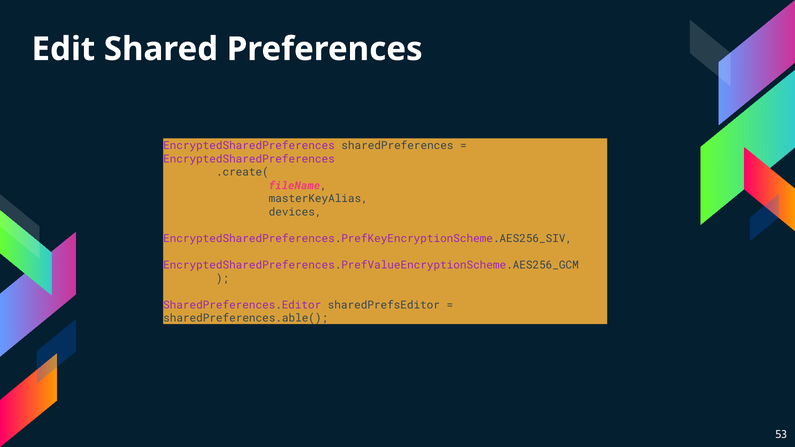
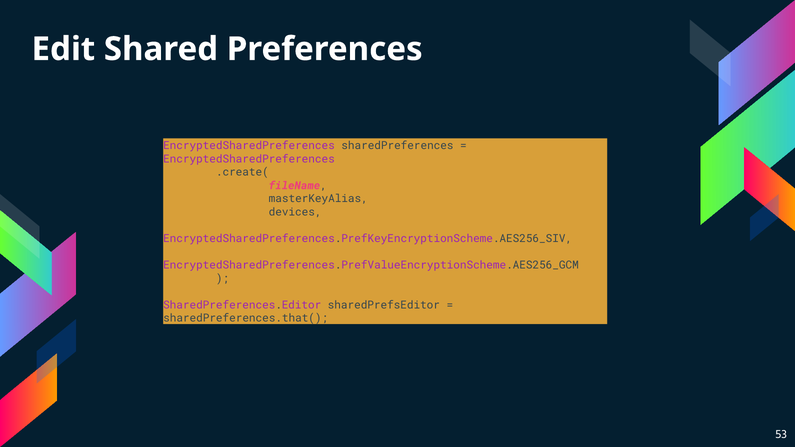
sharedPreferences.able(: sharedPreferences.able( -> sharedPreferences.that(
